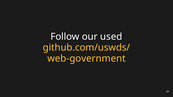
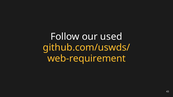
web-government: web-government -> web-requirement
